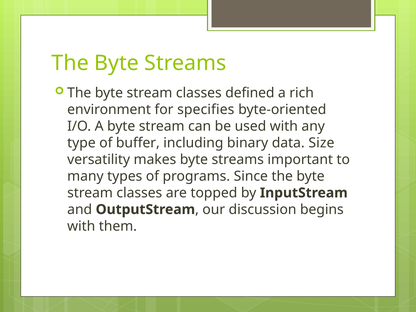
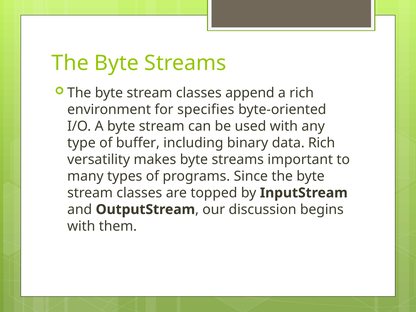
defined: defined -> append
data Size: Size -> Rich
